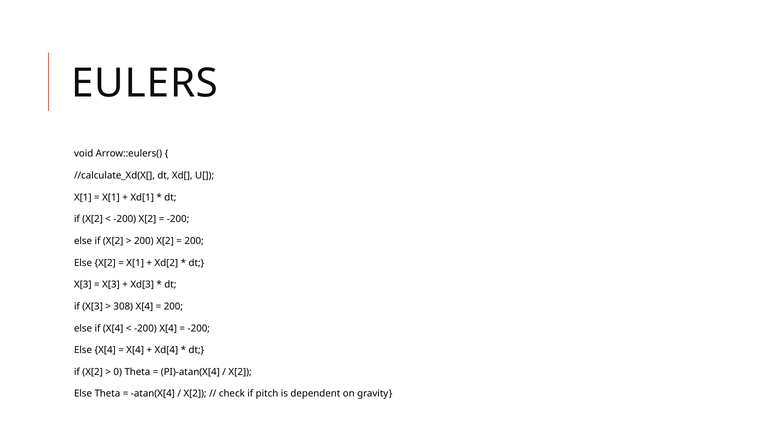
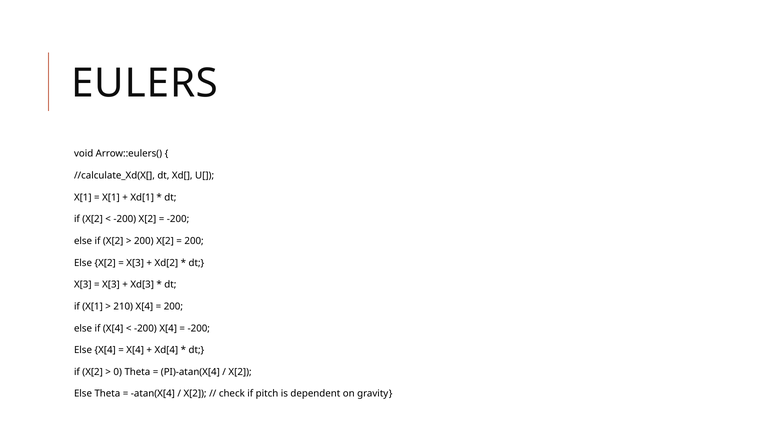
X[1 at (135, 263): X[1 -> X[3
if X[3: X[3 -> X[1
308: 308 -> 210
